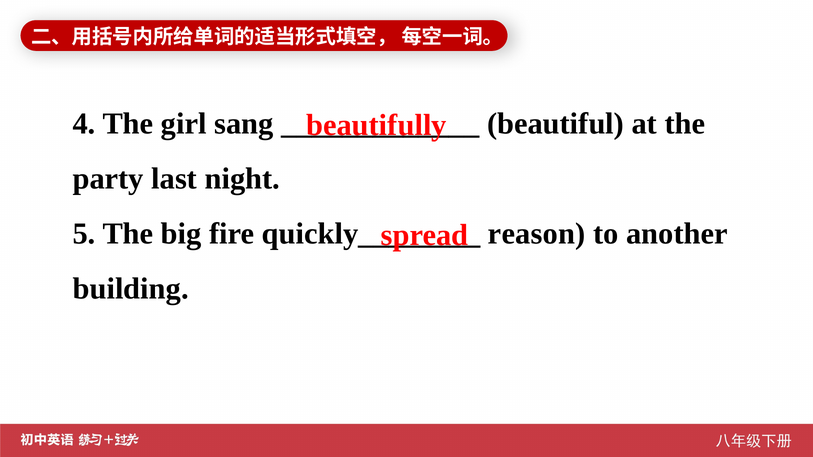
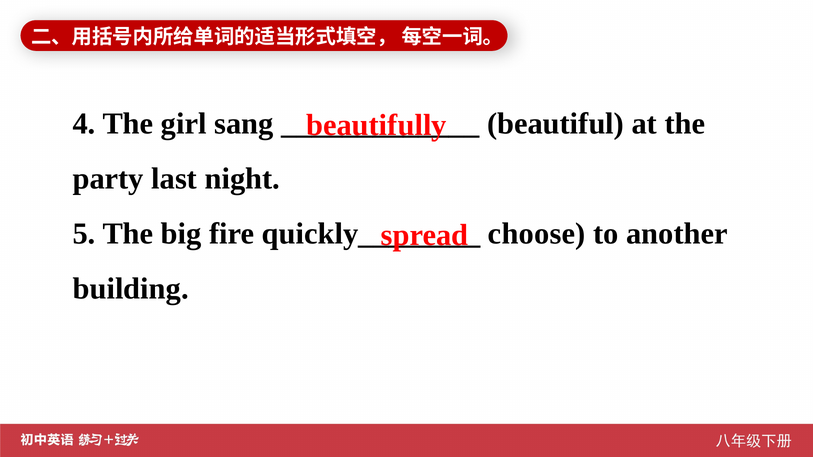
reason: reason -> choose
